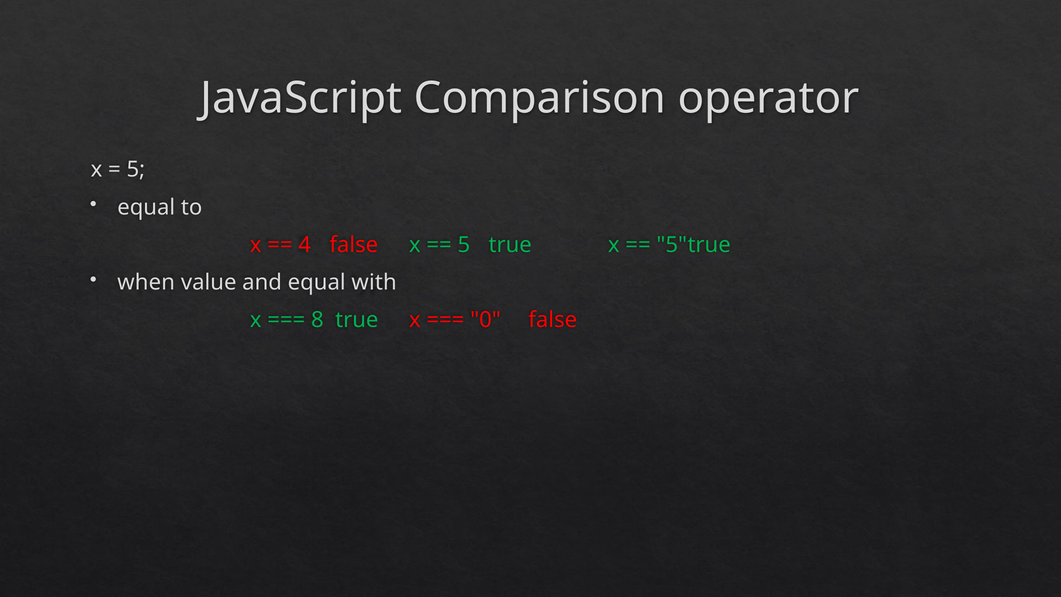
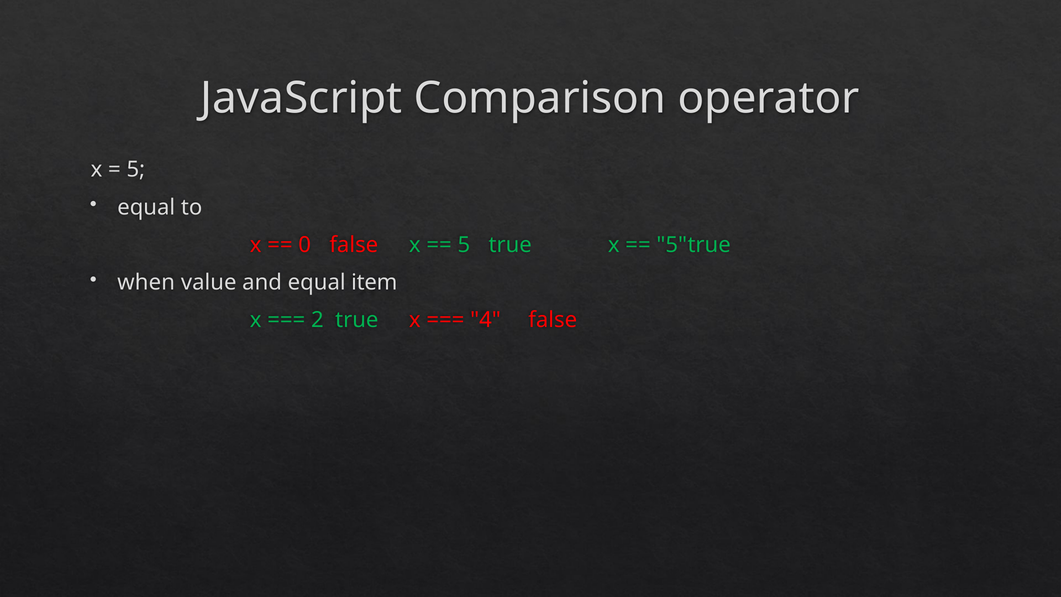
4: 4 -> 0
with: with -> item
8: 8 -> 2
0: 0 -> 4
